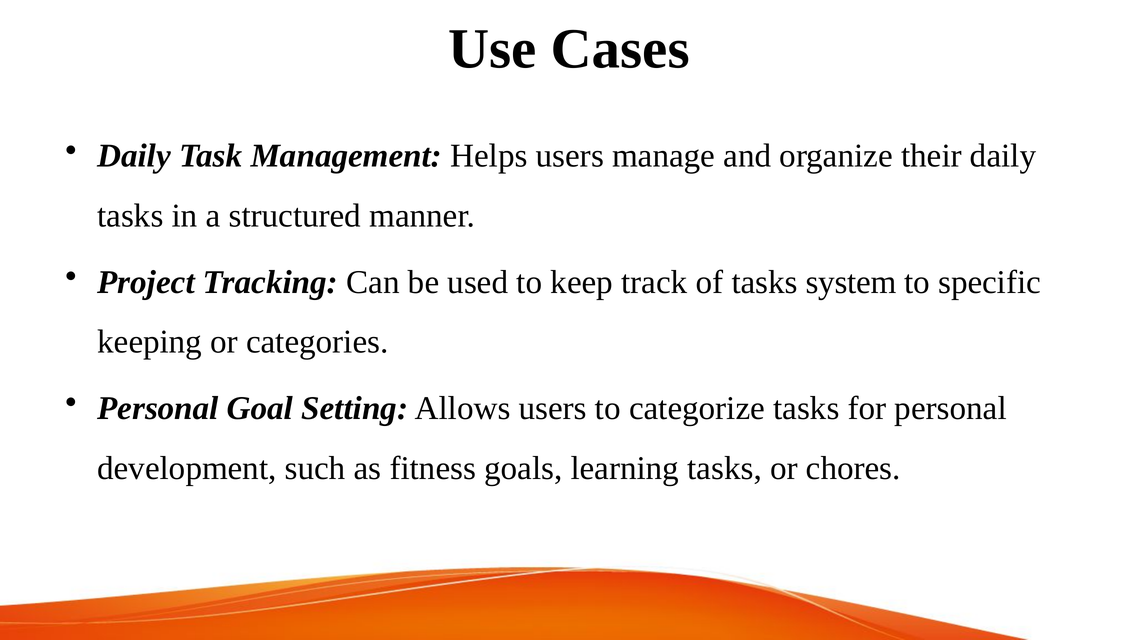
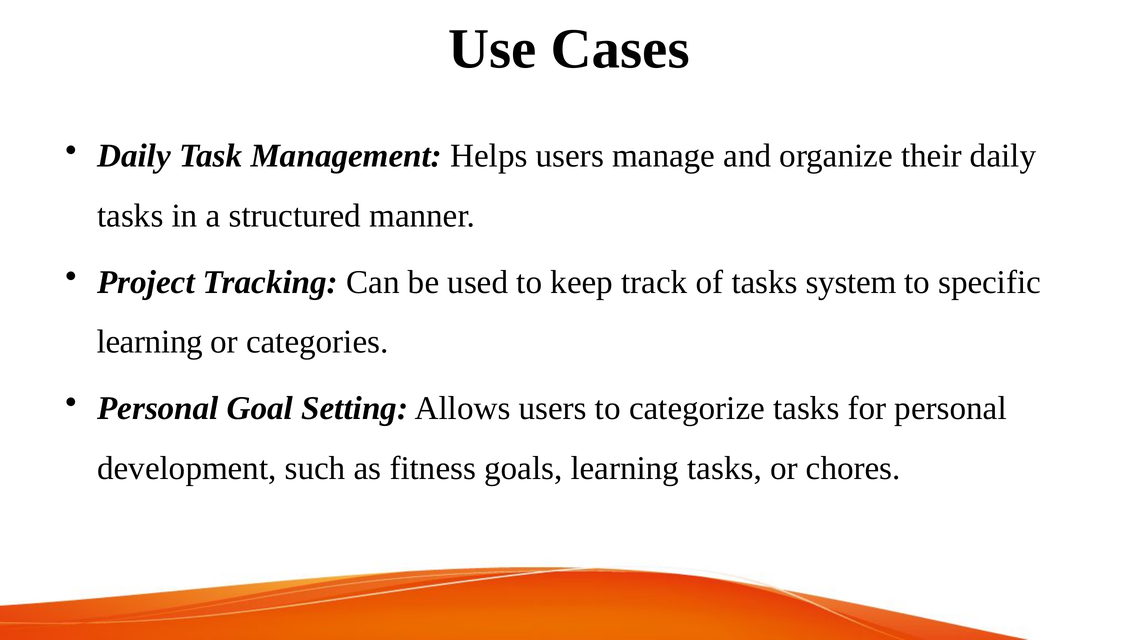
keeping at (150, 342): keeping -> learning
